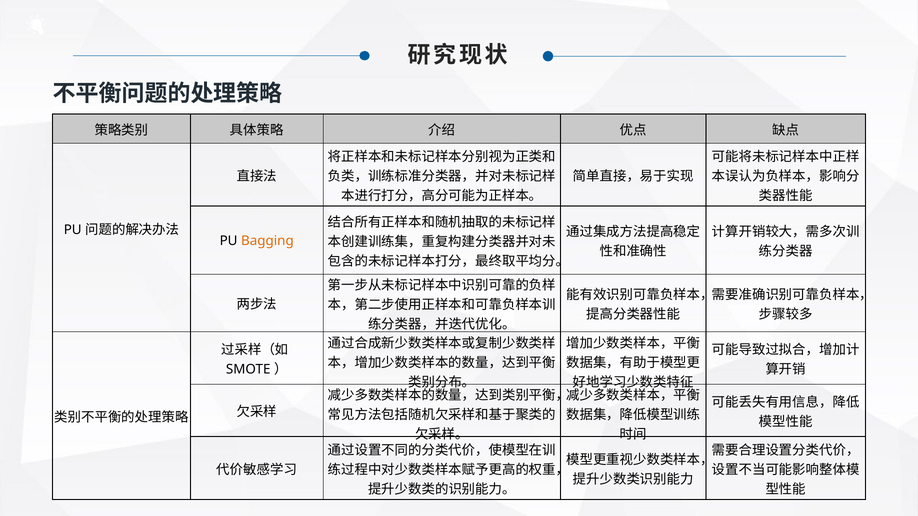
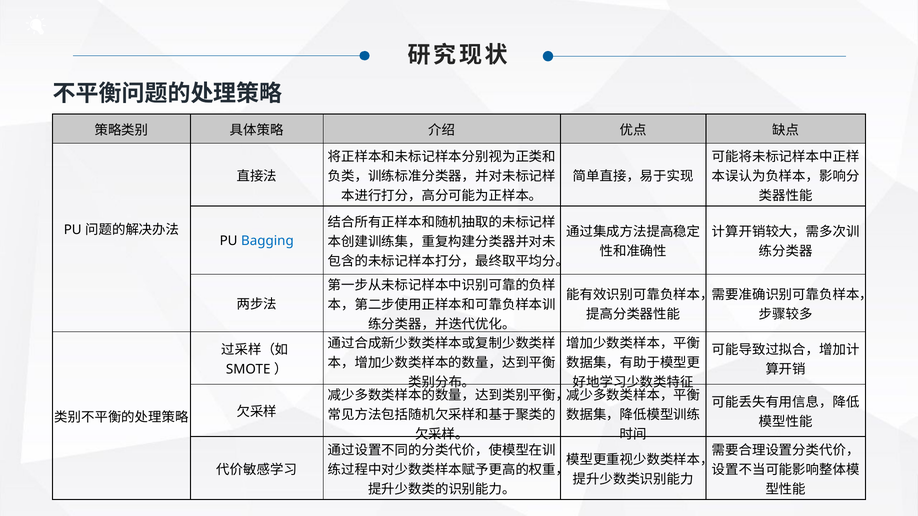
Bagging colour: orange -> blue
